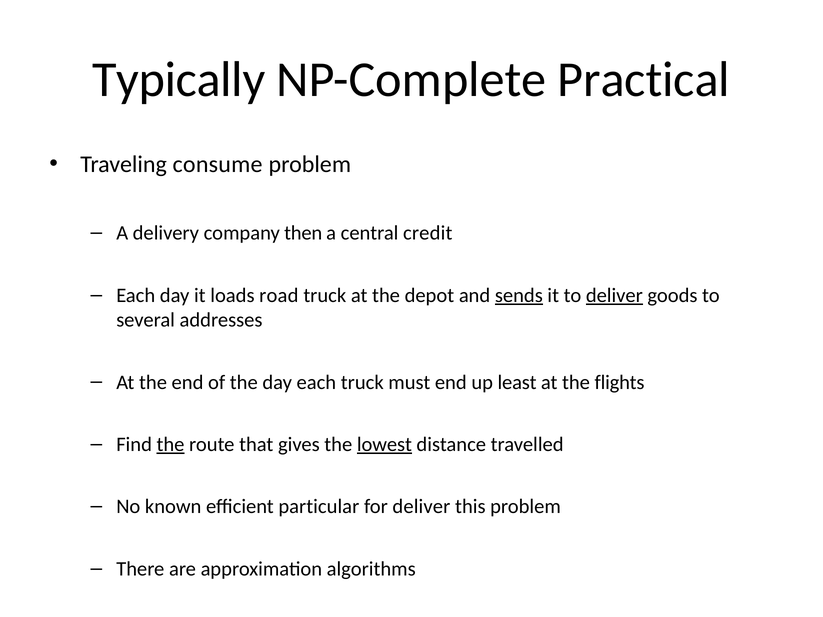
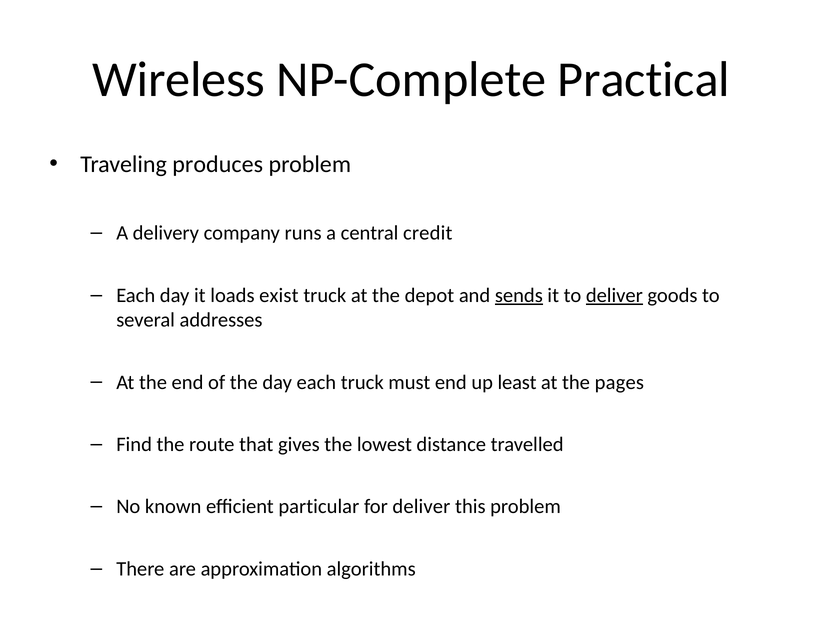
Typically: Typically -> Wireless
consume: consume -> produces
then: then -> runs
road: road -> exist
flights: flights -> pages
the at (170, 445) underline: present -> none
lowest underline: present -> none
